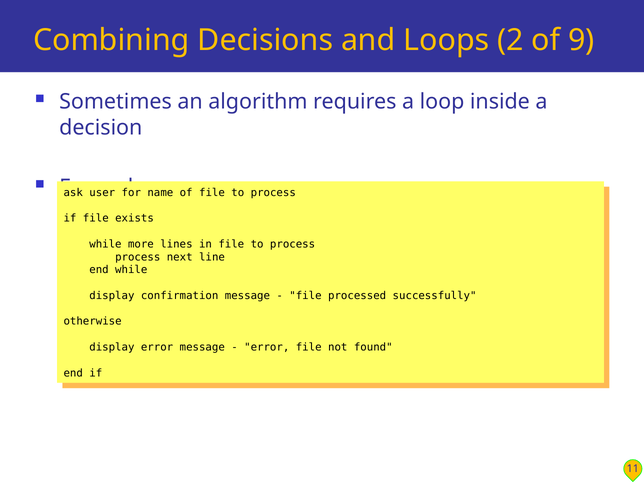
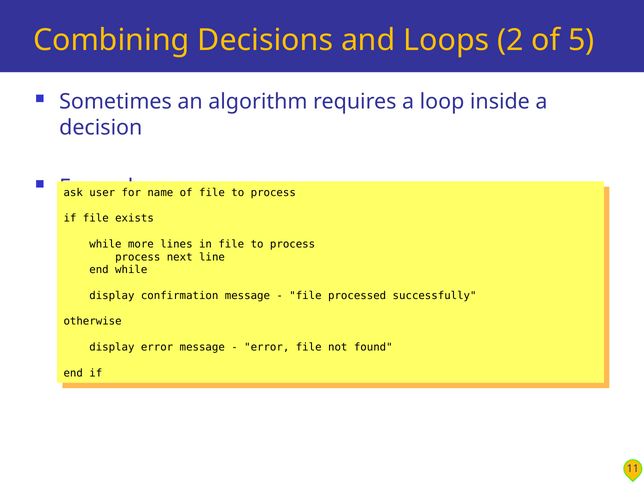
9: 9 -> 5
